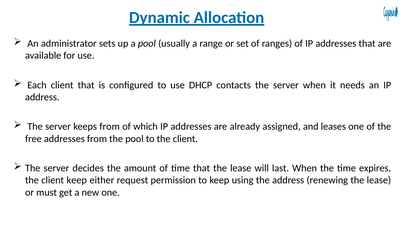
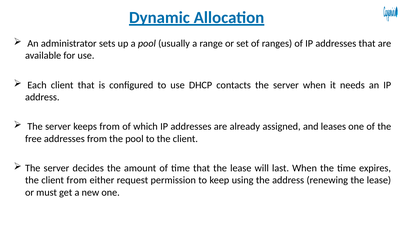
client keep: keep -> from
